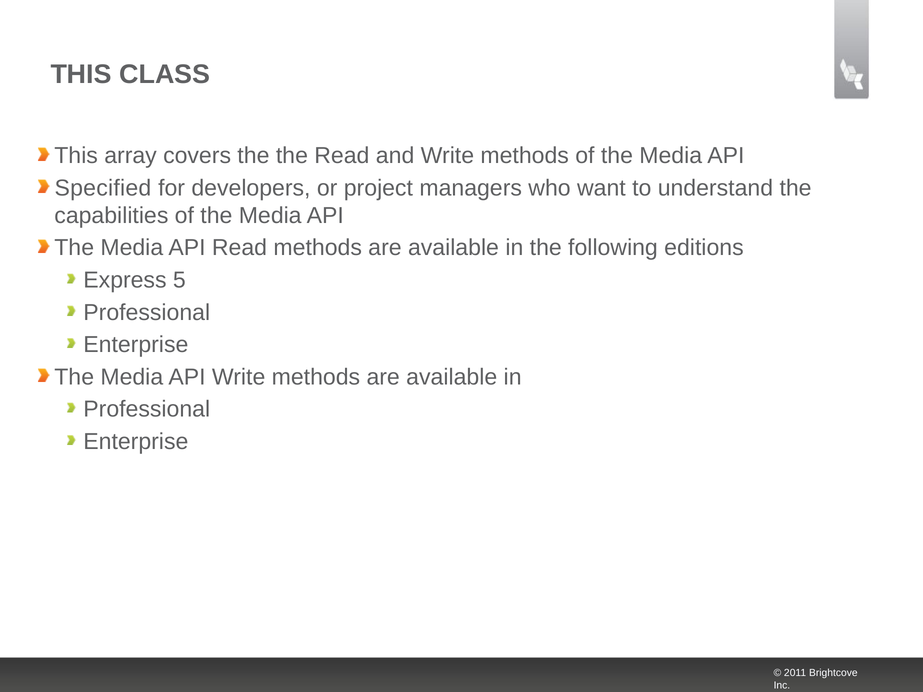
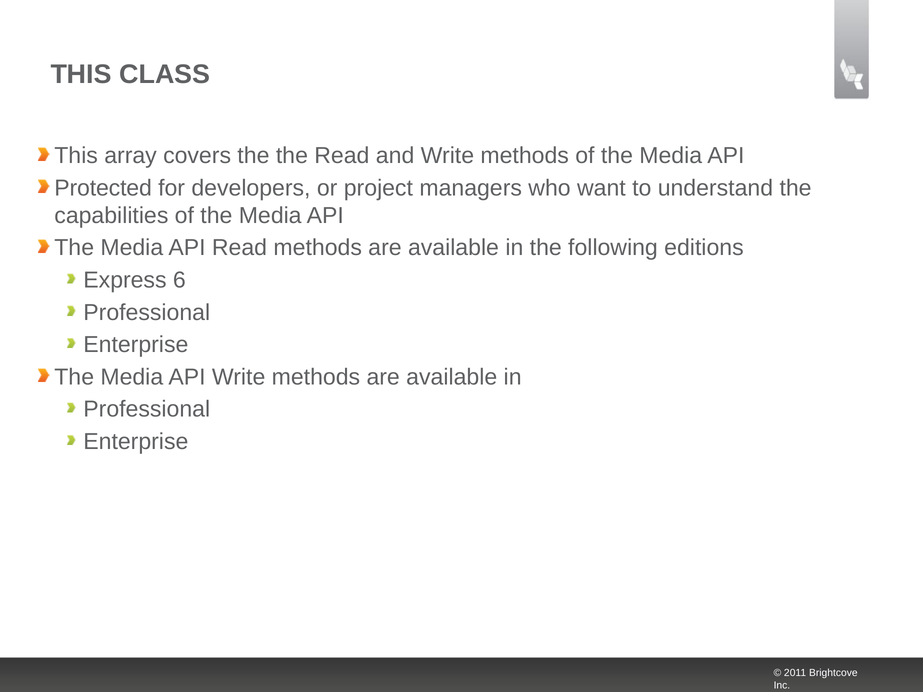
Specified: Specified -> Protected
5: 5 -> 6
